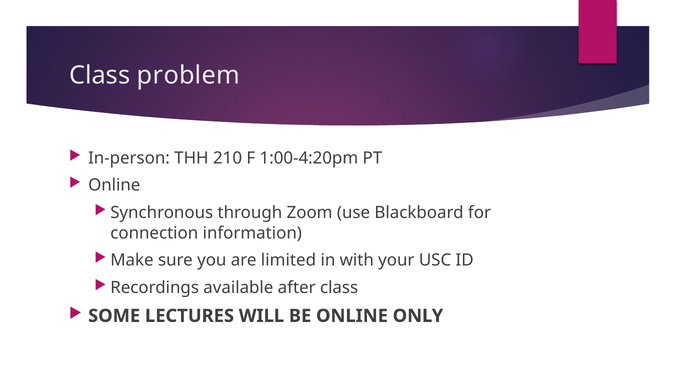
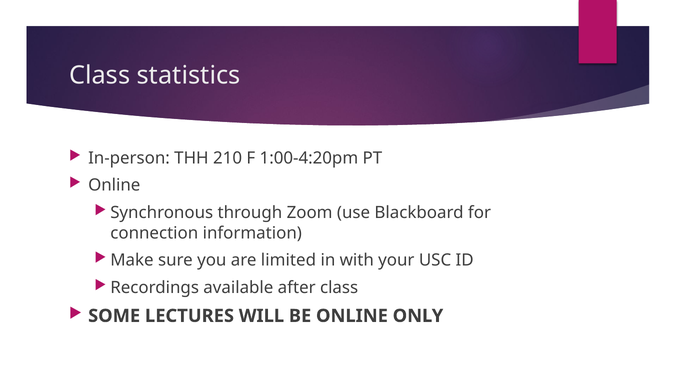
problem: problem -> statistics
